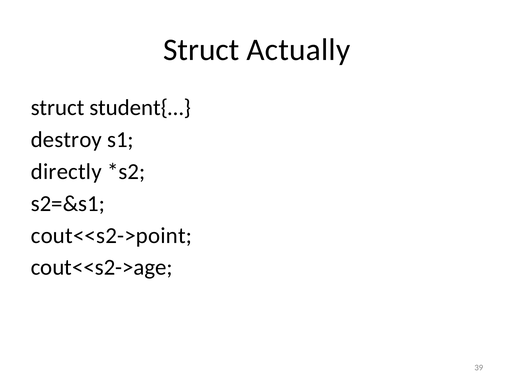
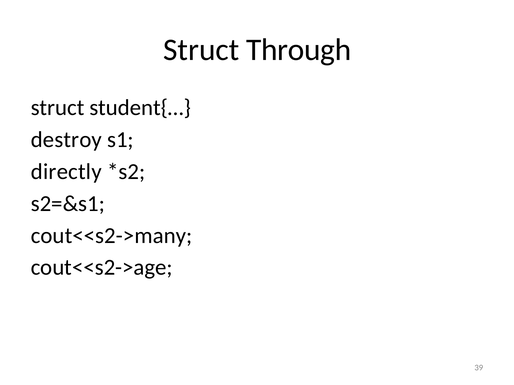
Actually: Actually -> Through
cout<<s2->point: cout<<s2->point -> cout<<s2->many
